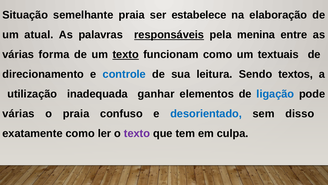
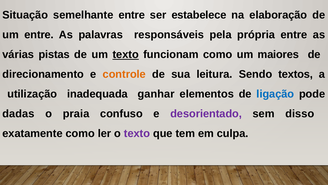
semelhante praia: praia -> entre
um atual: atual -> entre
responsáveis underline: present -> none
menina: menina -> própria
forma: forma -> pistas
textuais: textuais -> maiores
controle colour: blue -> orange
várias at (18, 113): várias -> dadas
desorientado colour: blue -> purple
